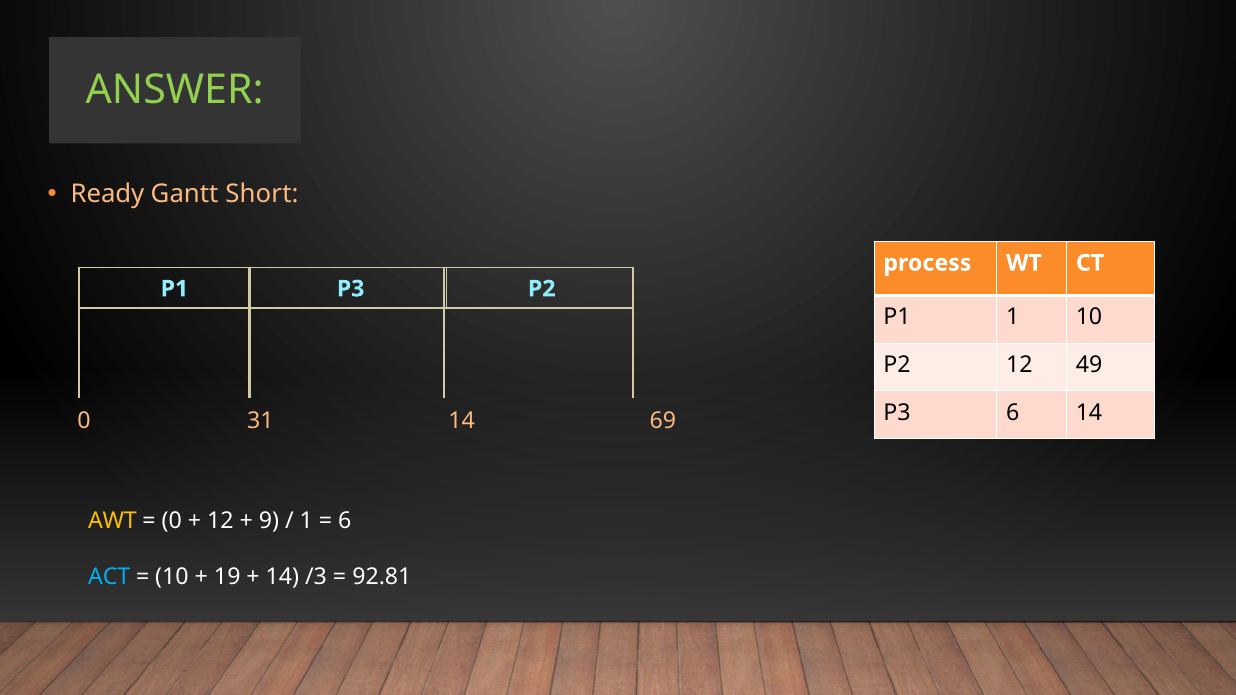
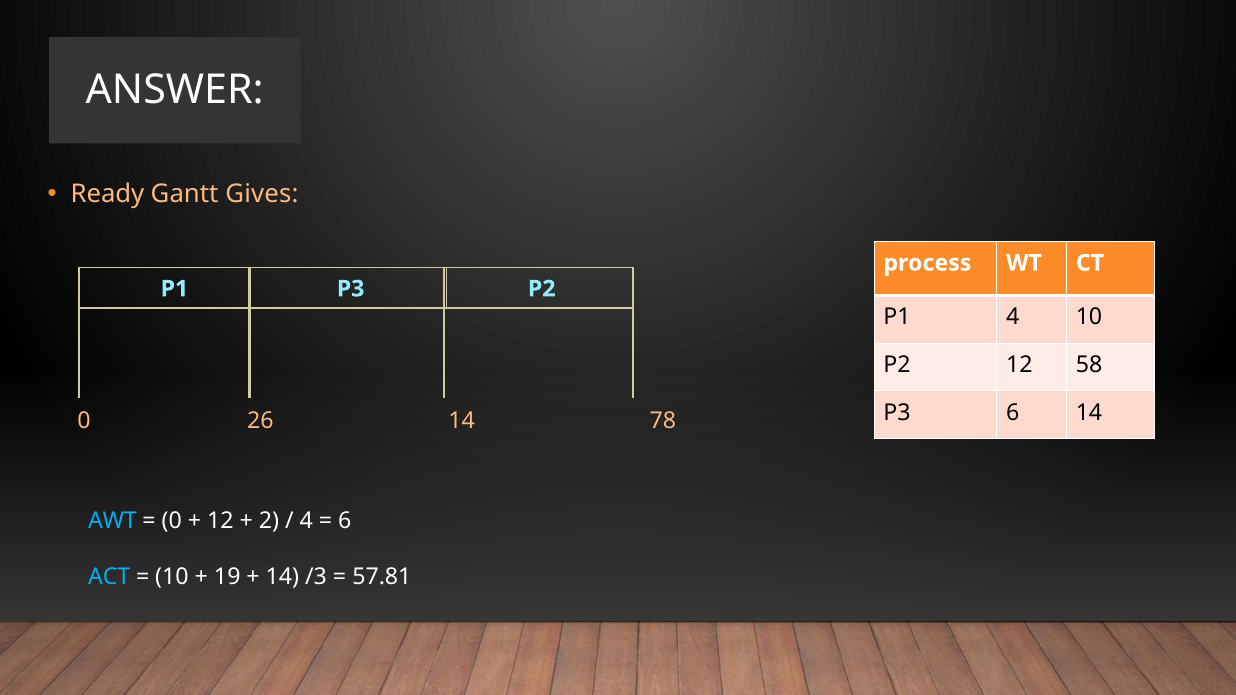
ANSWER colour: light green -> white
Short: Short -> Gives
P1 1: 1 -> 4
49: 49 -> 58
31: 31 -> 26
69: 69 -> 78
AWT colour: yellow -> light blue
9: 9 -> 2
1 at (306, 521): 1 -> 4
92.81: 92.81 -> 57.81
